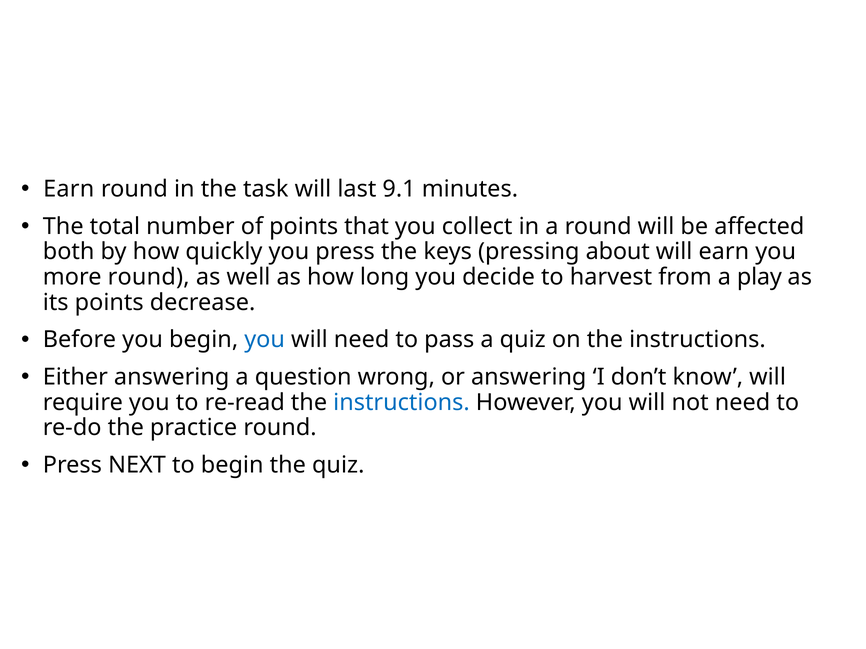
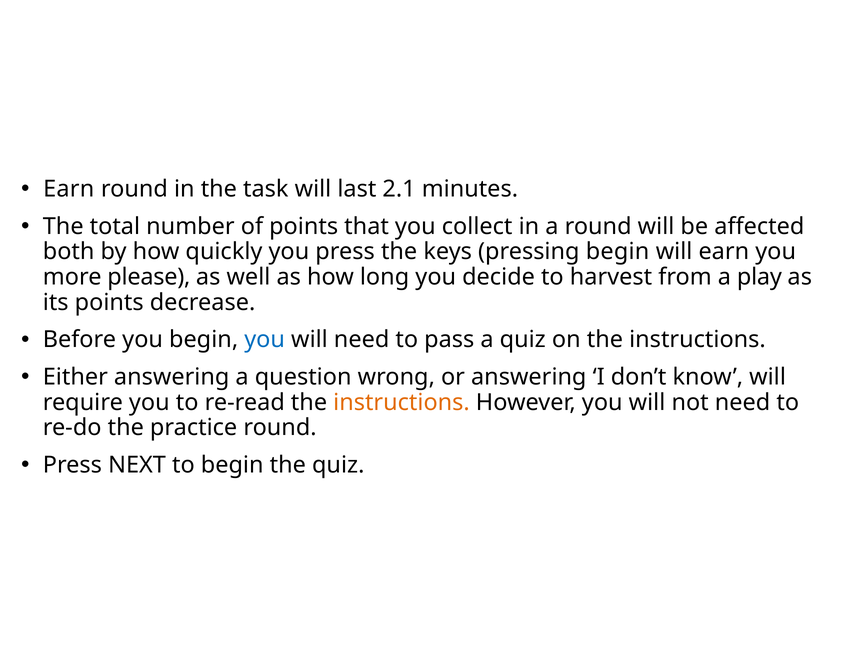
9.1: 9.1 -> 2.1
pressing about: about -> begin
more round: round -> please
instructions at (401, 403) colour: blue -> orange
